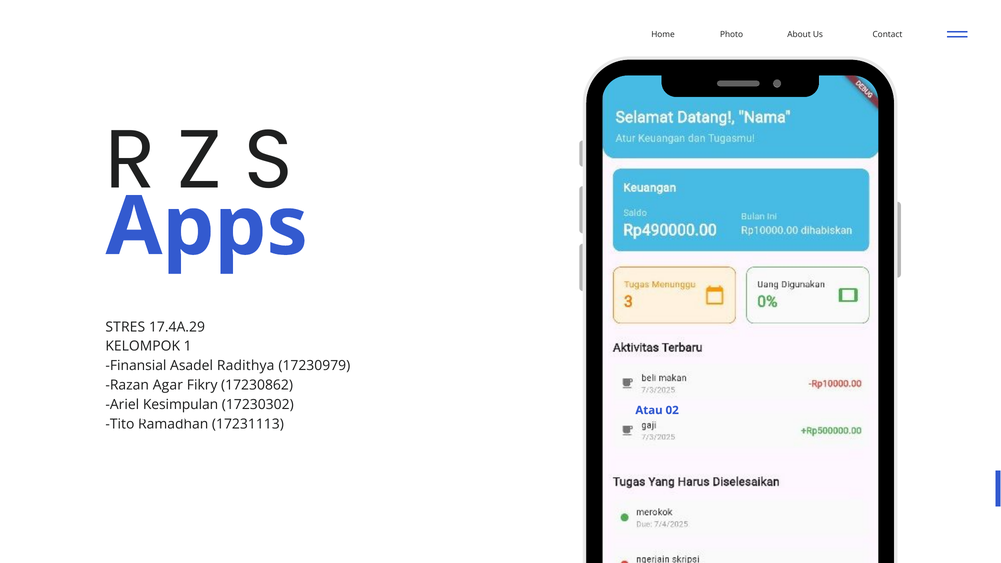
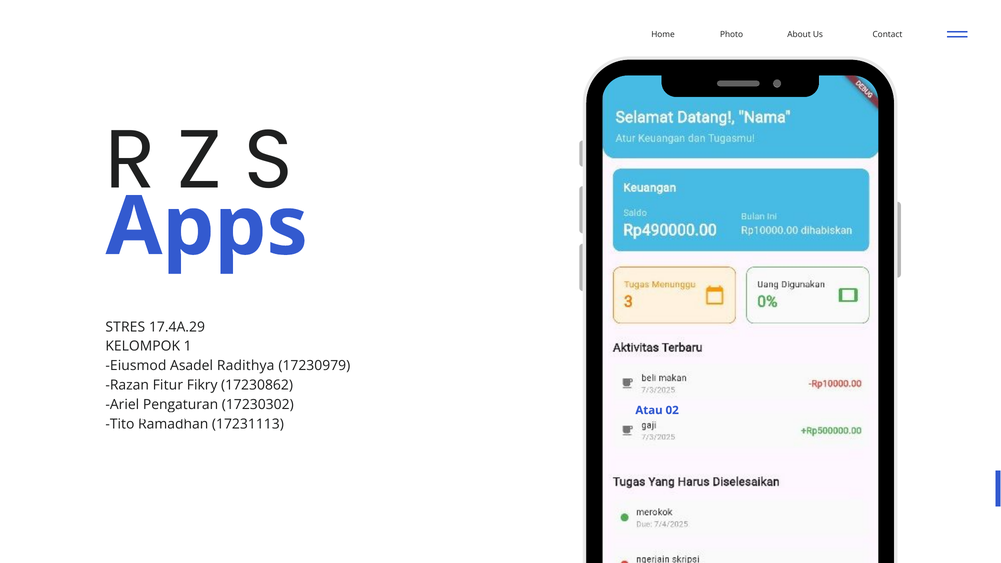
Finansial: Finansial -> Eiusmod
Agar: Agar -> Fitur
Kesimpulan: Kesimpulan -> Pengaturan
